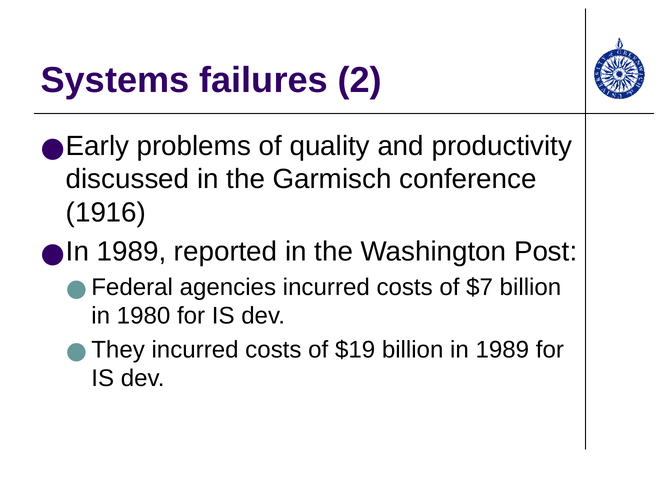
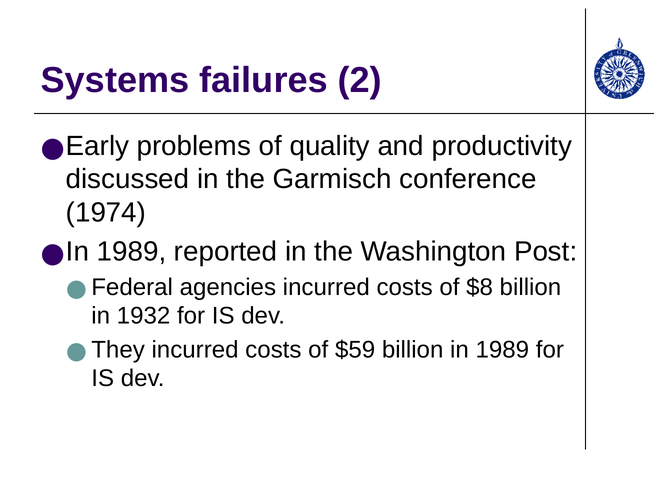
1916: 1916 -> 1974
$7: $7 -> $8
1980: 1980 -> 1932
$19: $19 -> $59
